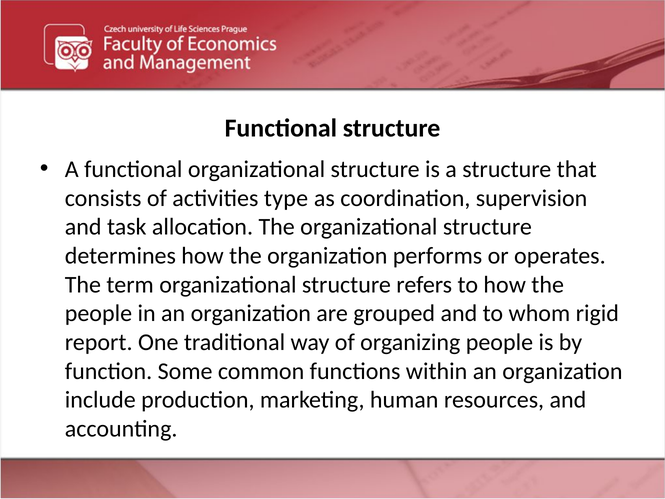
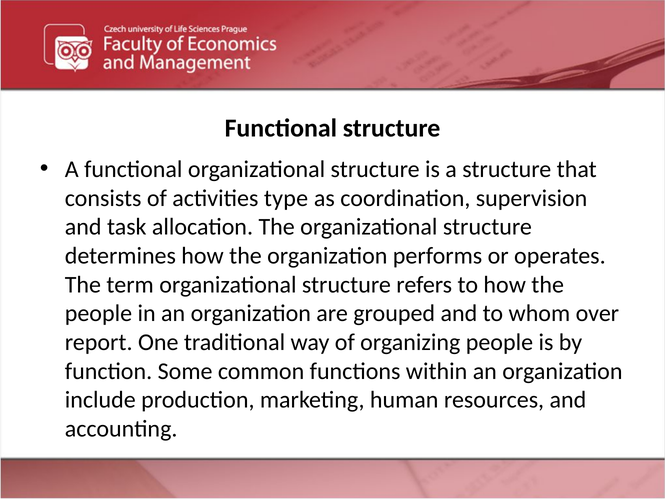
rigid: rigid -> over
